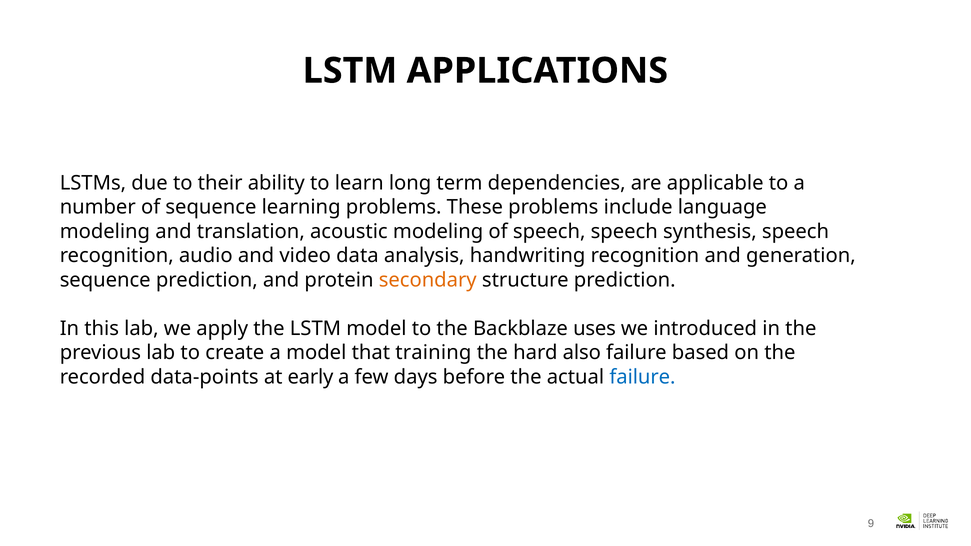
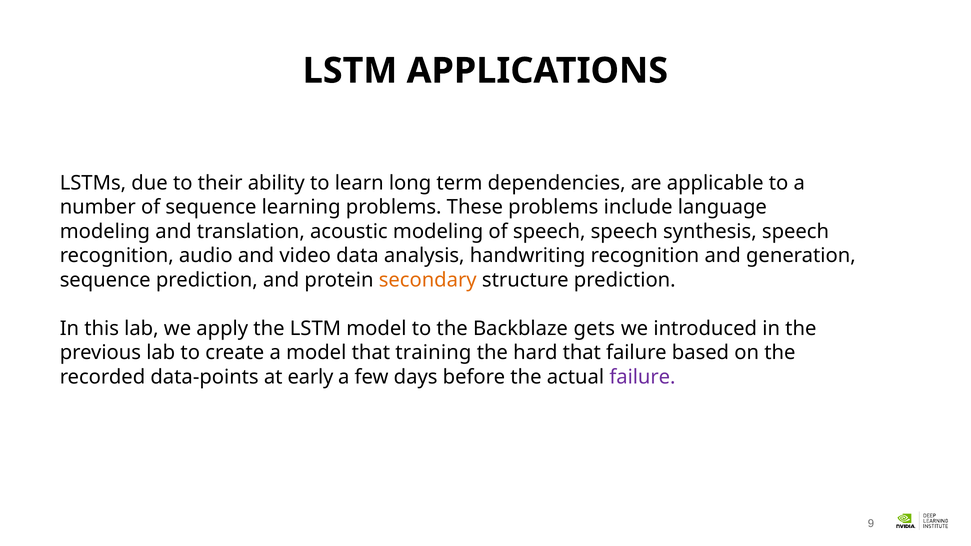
uses: uses -> gets
hard also: also -> that
failure at (642, 377) colour: blue -> purple
